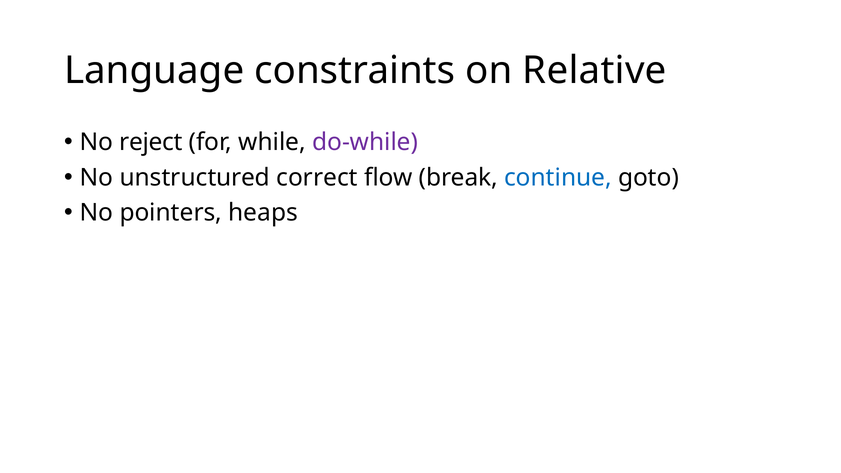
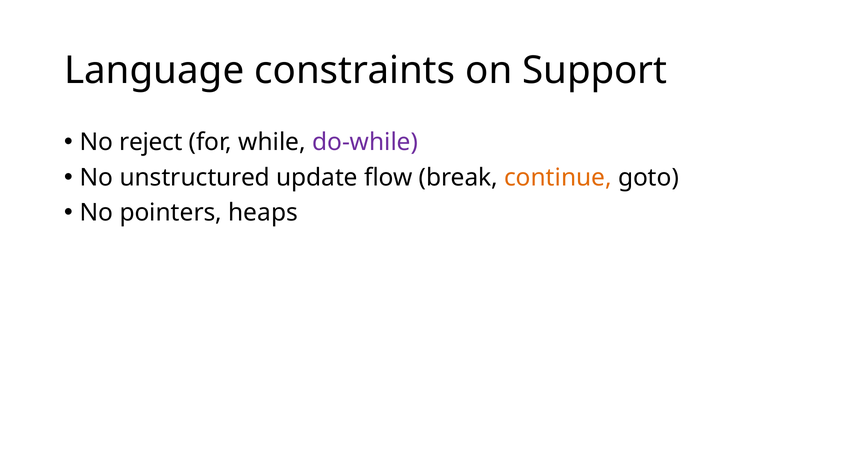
Relative: Relative -> Support
correct: correct -> update
continue colour: blue -> orange
